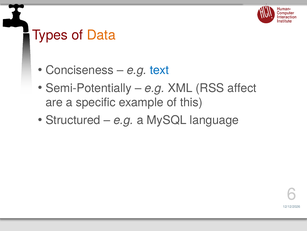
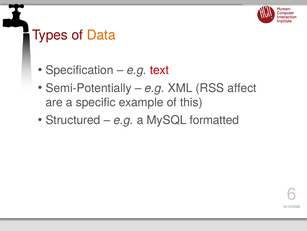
Conciseness: Conciseness -> Specification
text colour: blue -> red
language: language -> formatted
